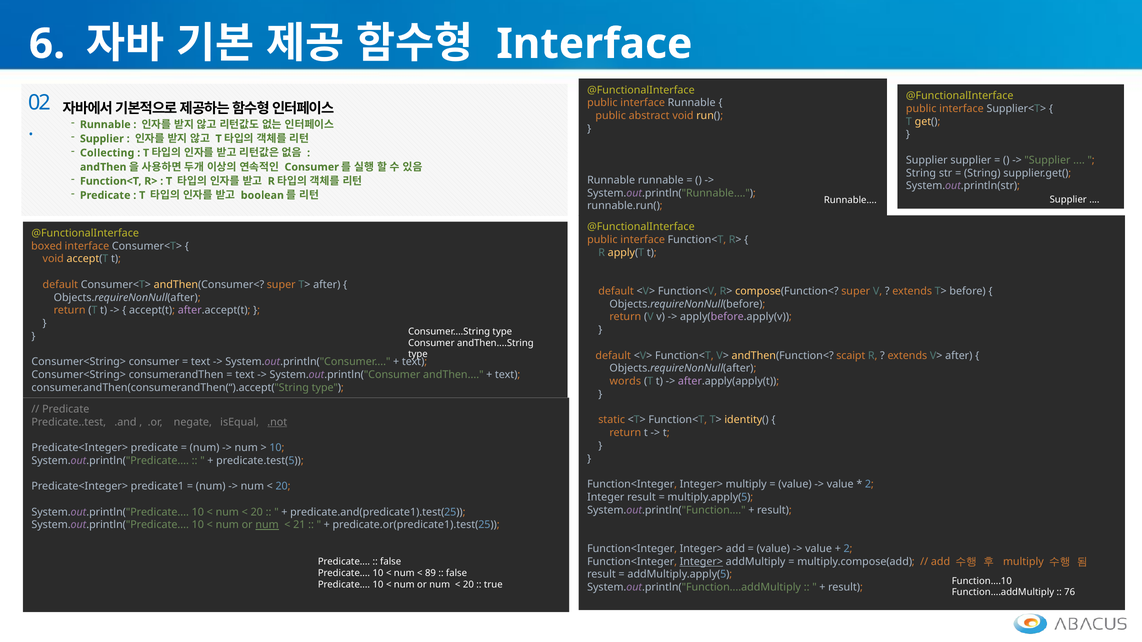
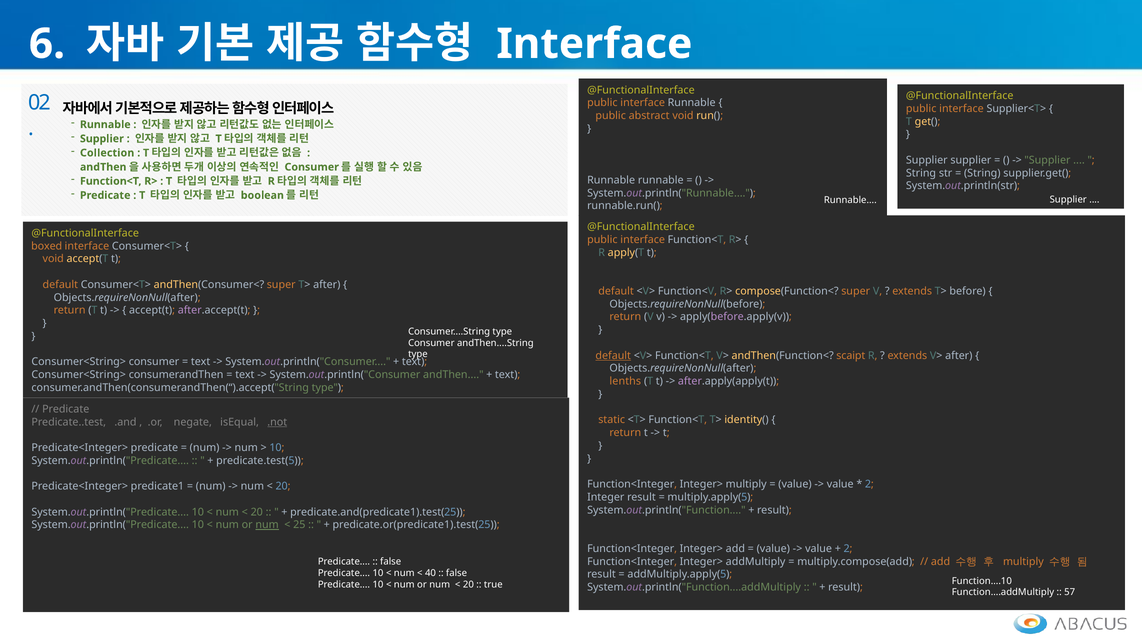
Collecting: Collecting -> Collection
default at (613, 356) underline: none -> present
words: words -> lenths
21: 21 -> 25
Integer> at (701, 562) underline: present -> none
89: 89 -> 40
76: 76 -> 57
